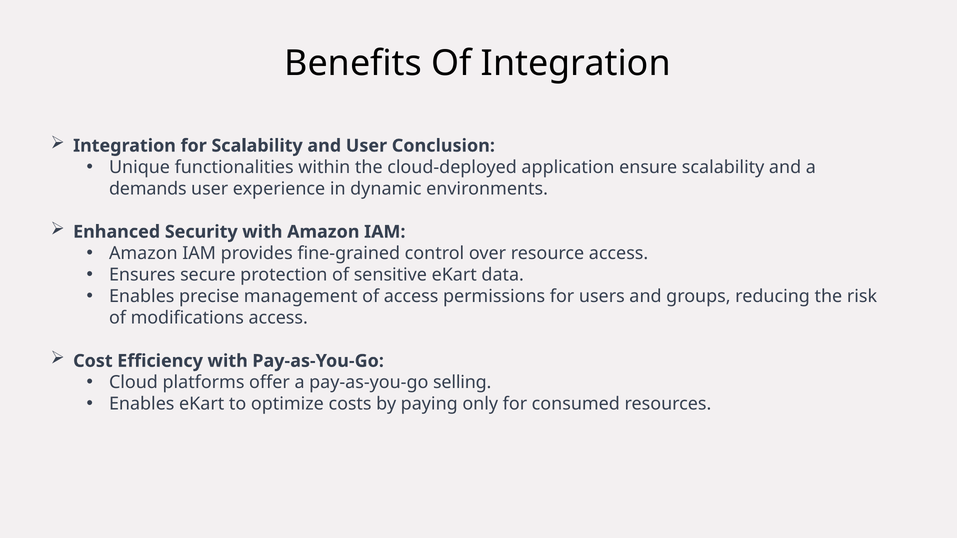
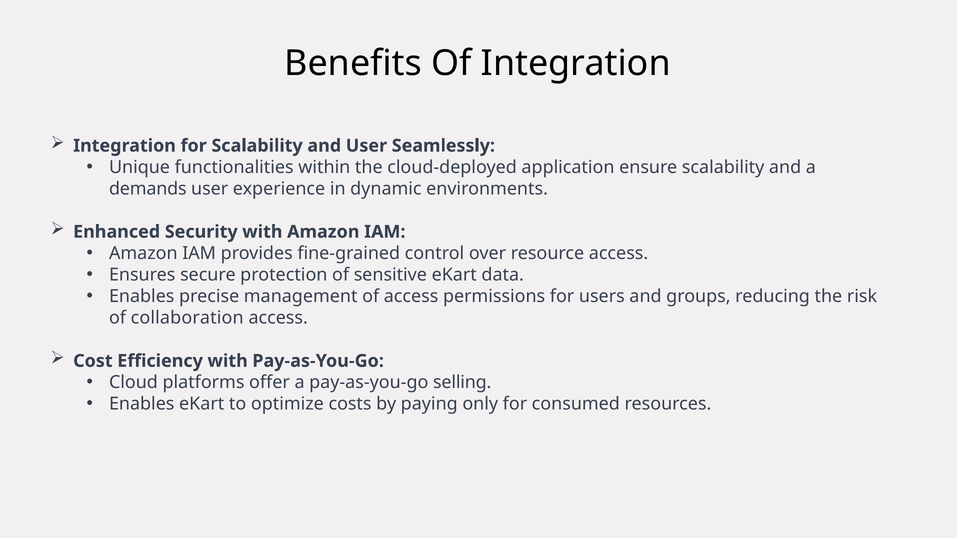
Conclusion: Conclusion -> Seamlessly
modifications: modifications -> collaboration
